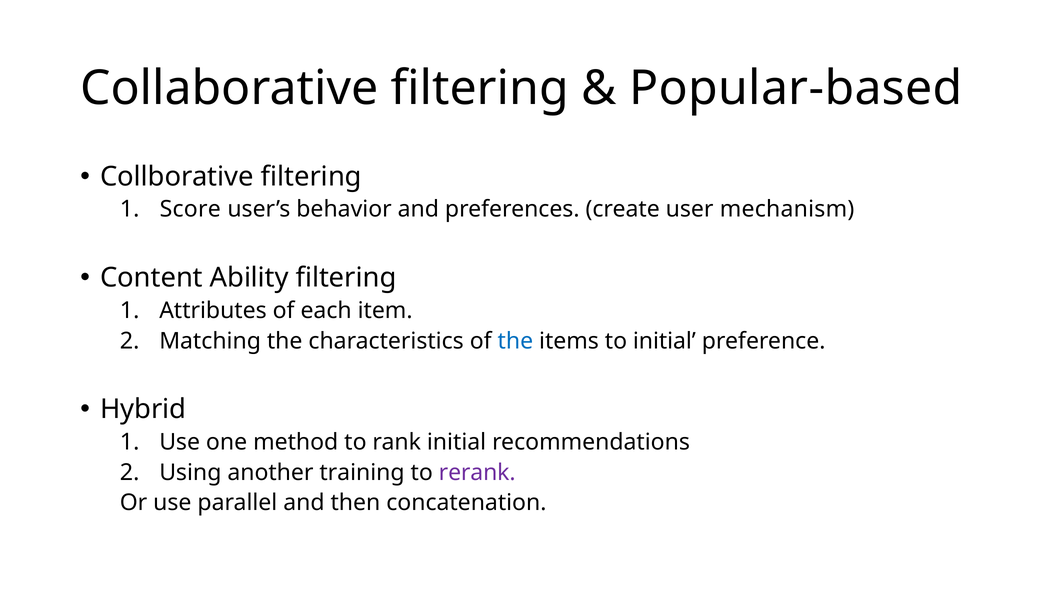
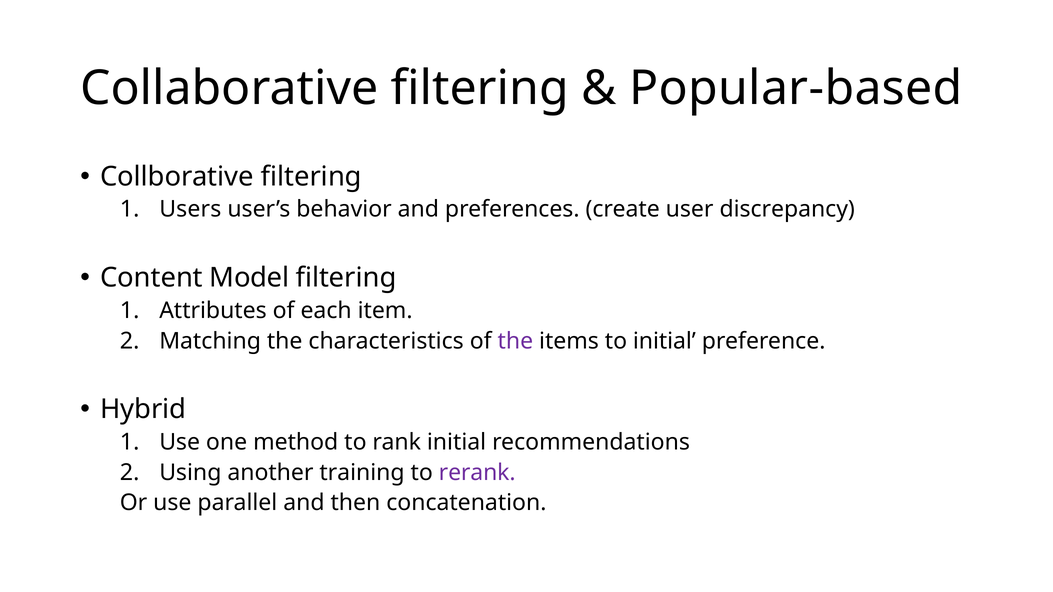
Score: Score -> Users
mechanism: mechanism -> discrepancy
Ability: Ability -> Model
the at (515, 341) colour: blue -> purple
